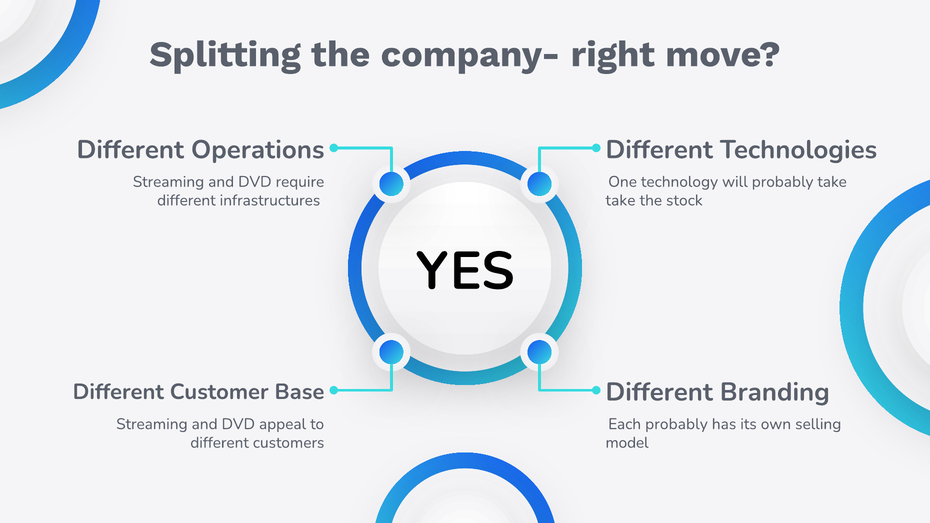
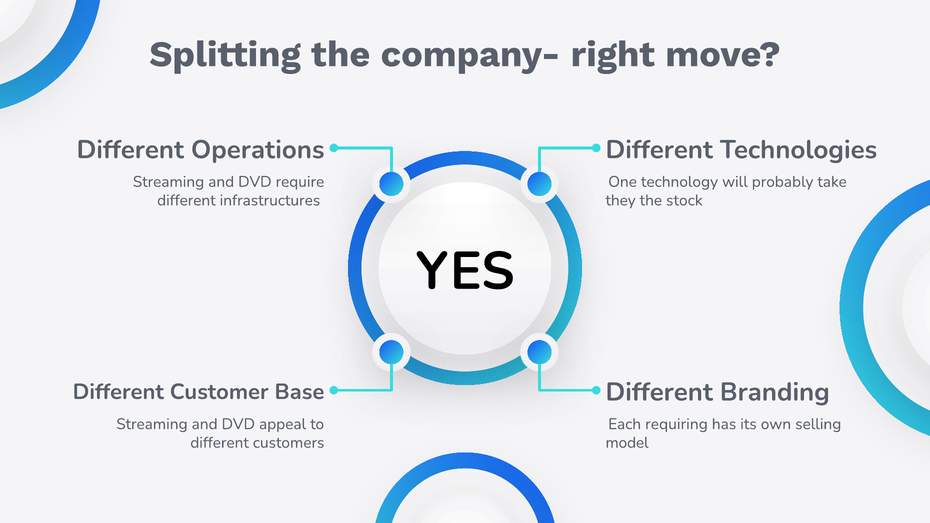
take at (621, 200): take -> they
Each probably: probably -> requiring
